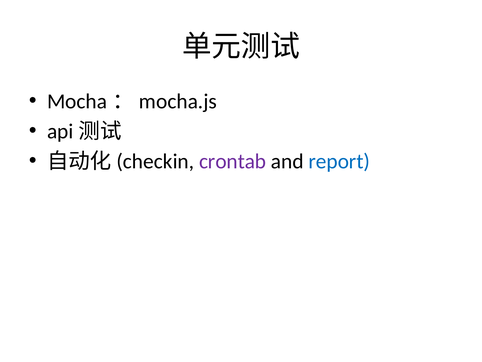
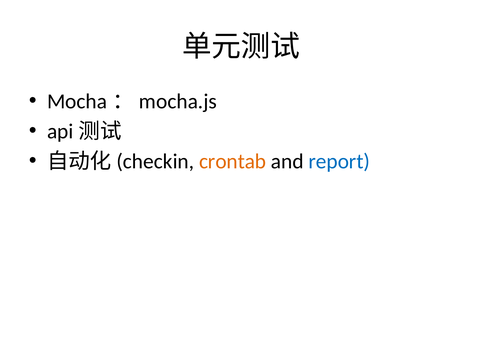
crontab colour: purple -> orange
